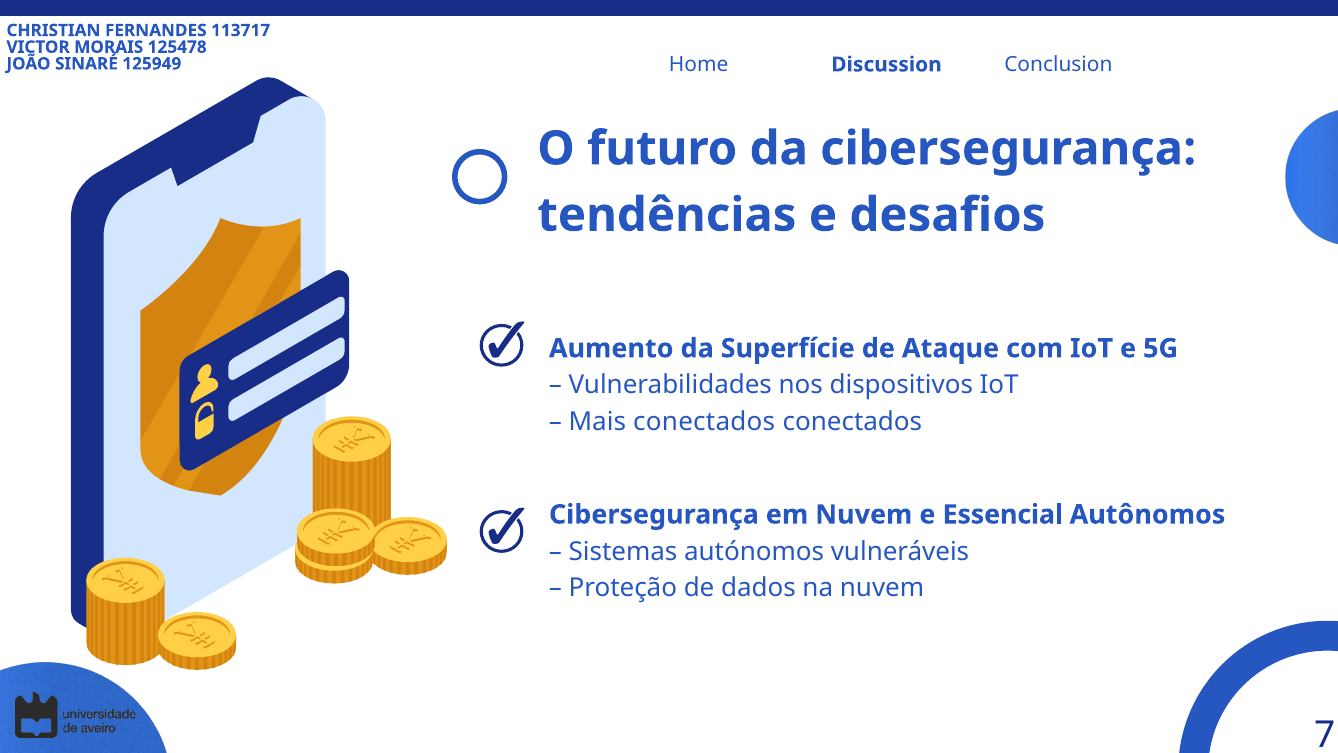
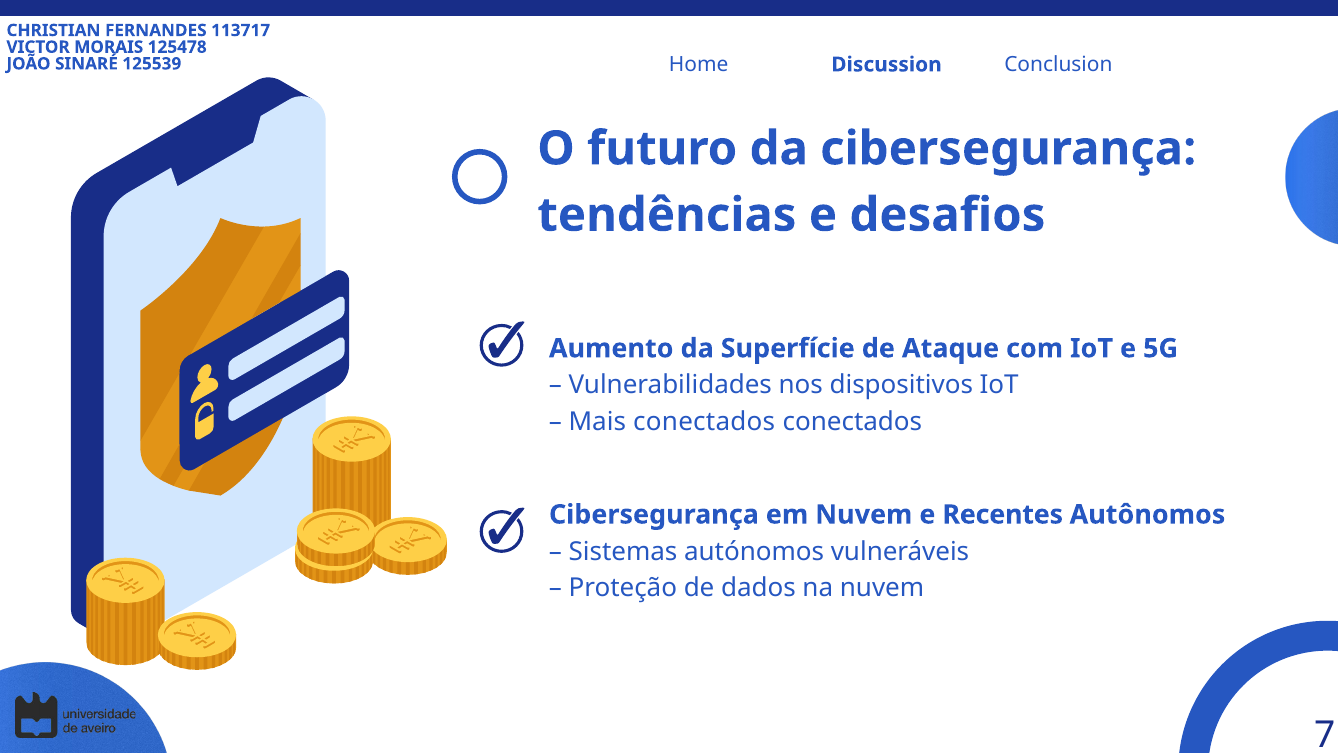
125949: 125949 -> 125539
Essencial: Essencial -> Recentes
